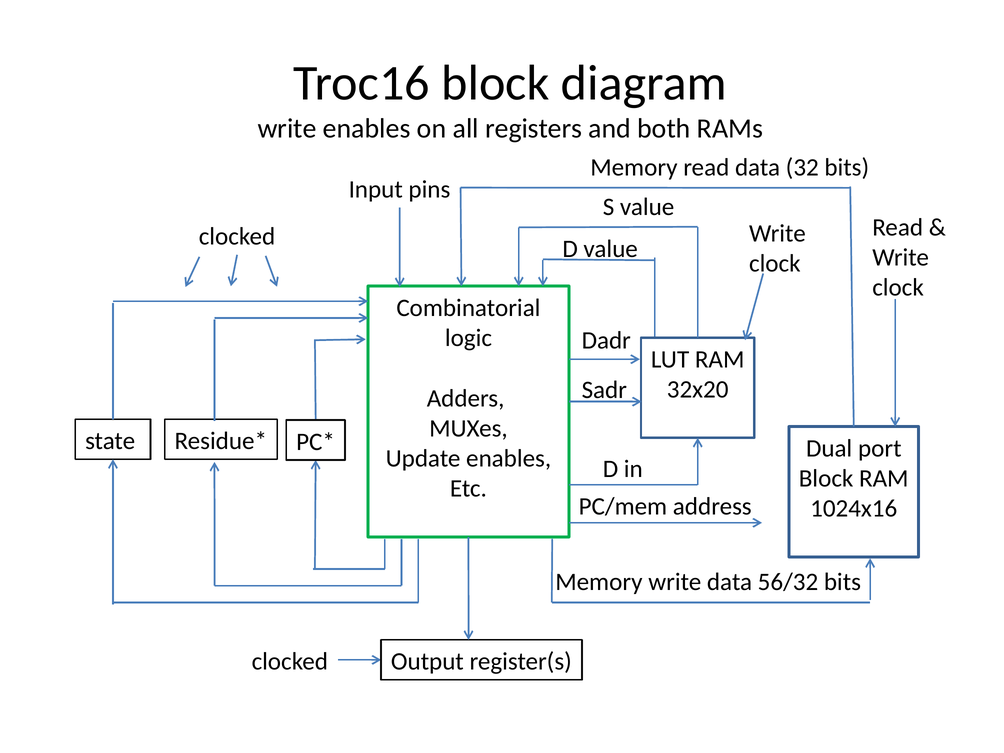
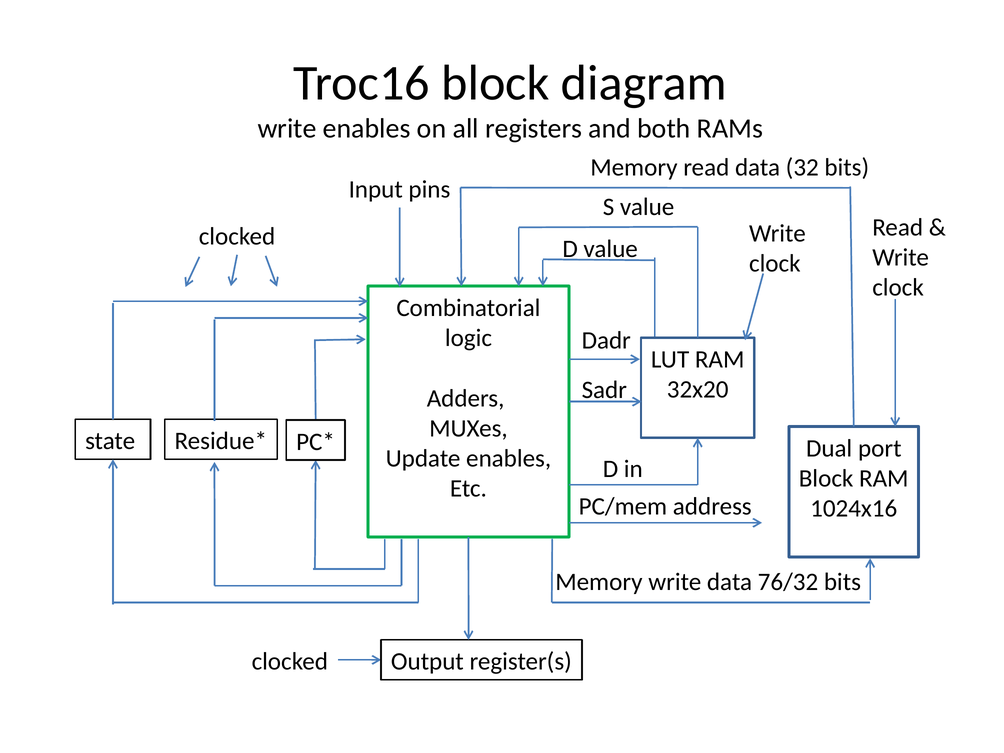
56/32: 56/32 -> 76/32
